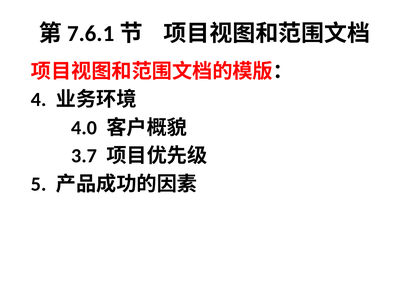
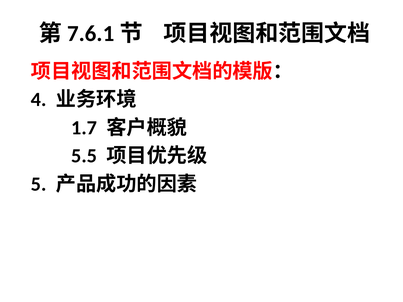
4.0: 4.0 -> 1.7
3.7: 3.7 -> 5.5
